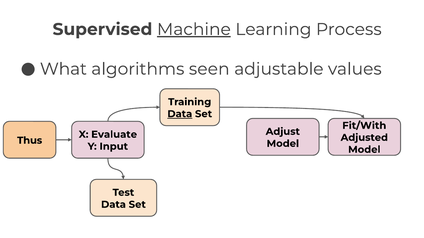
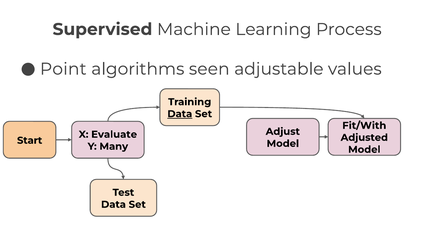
Machine underline: present -> none
What: What -> Point
Thus: Thus -> Start
Input: Input -> Many
